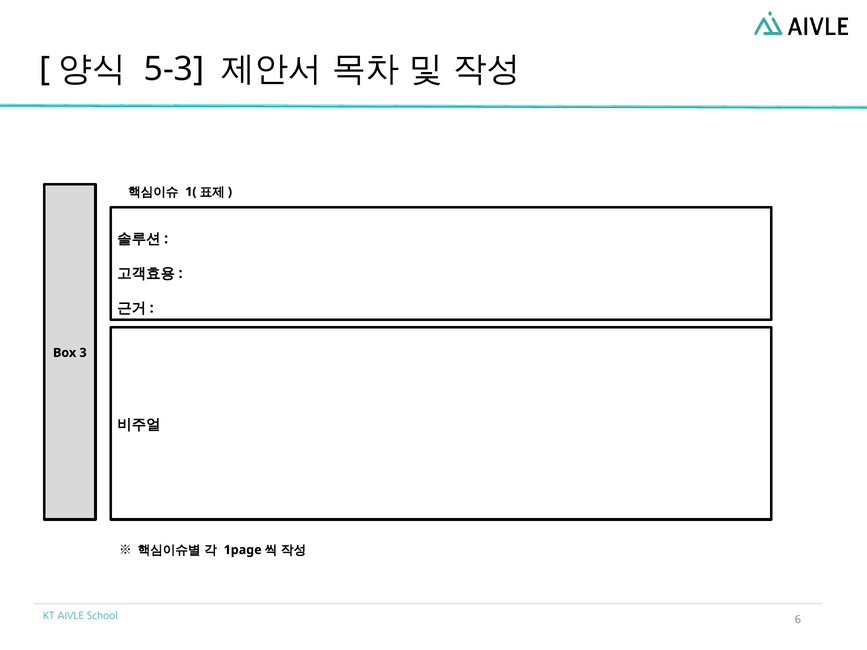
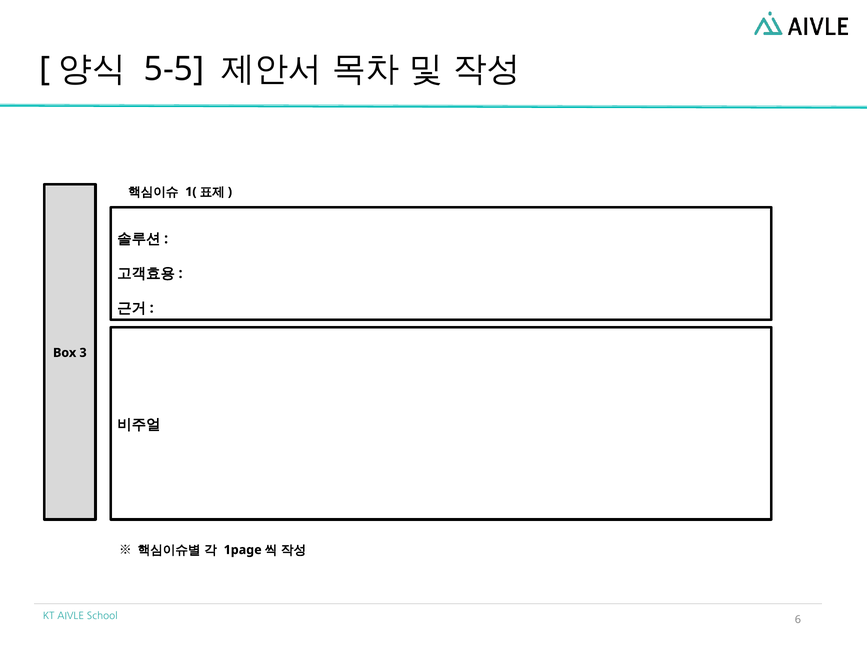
5-3: 5-3 -> 5-5
